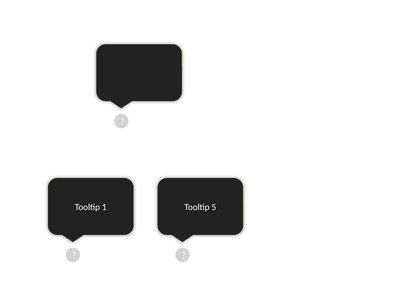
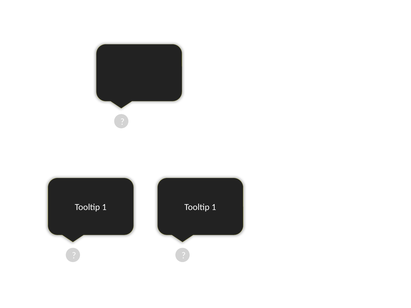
5 at (214, 207): 5 -> 1
